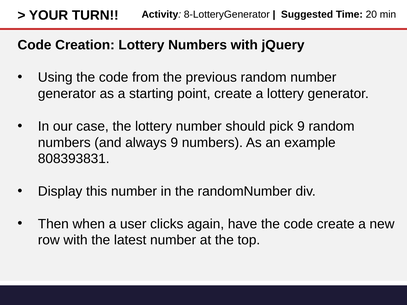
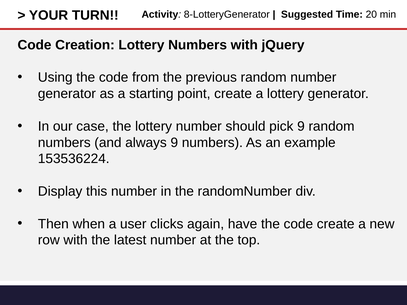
808393831: 808393831 -> 153536224
